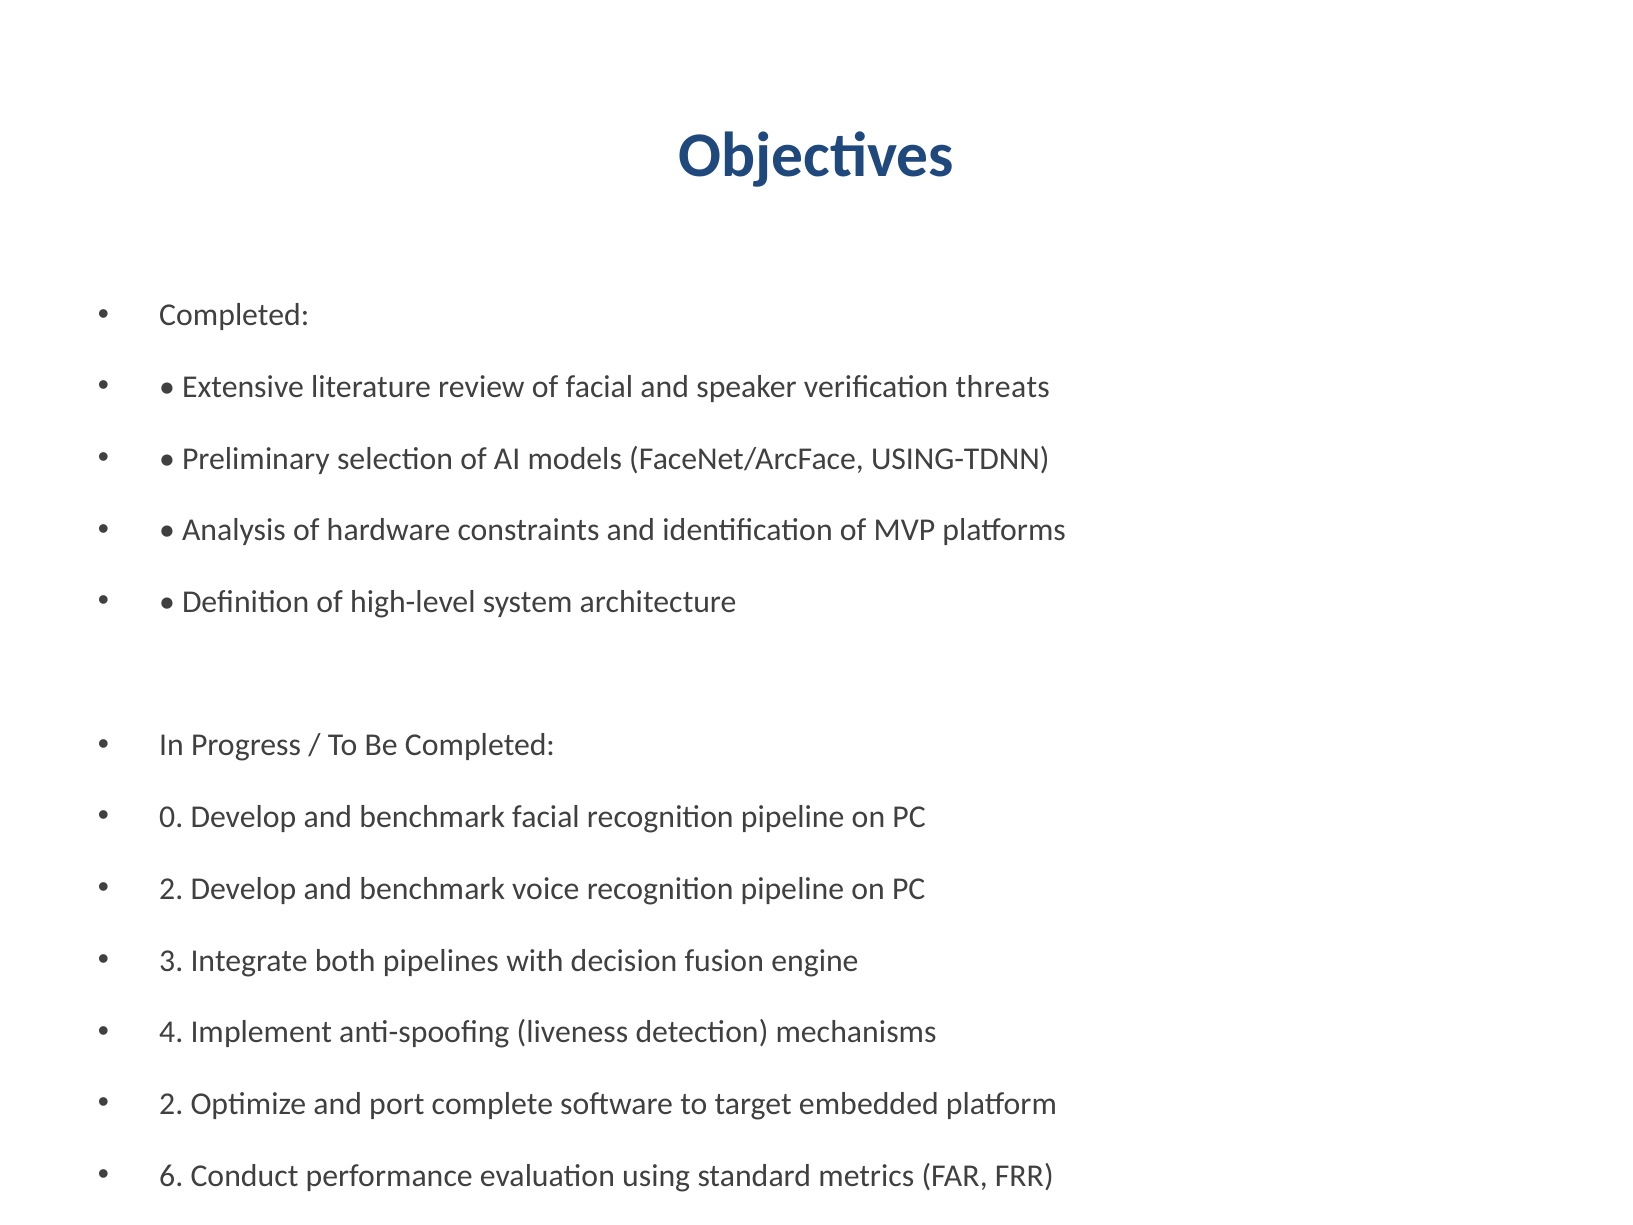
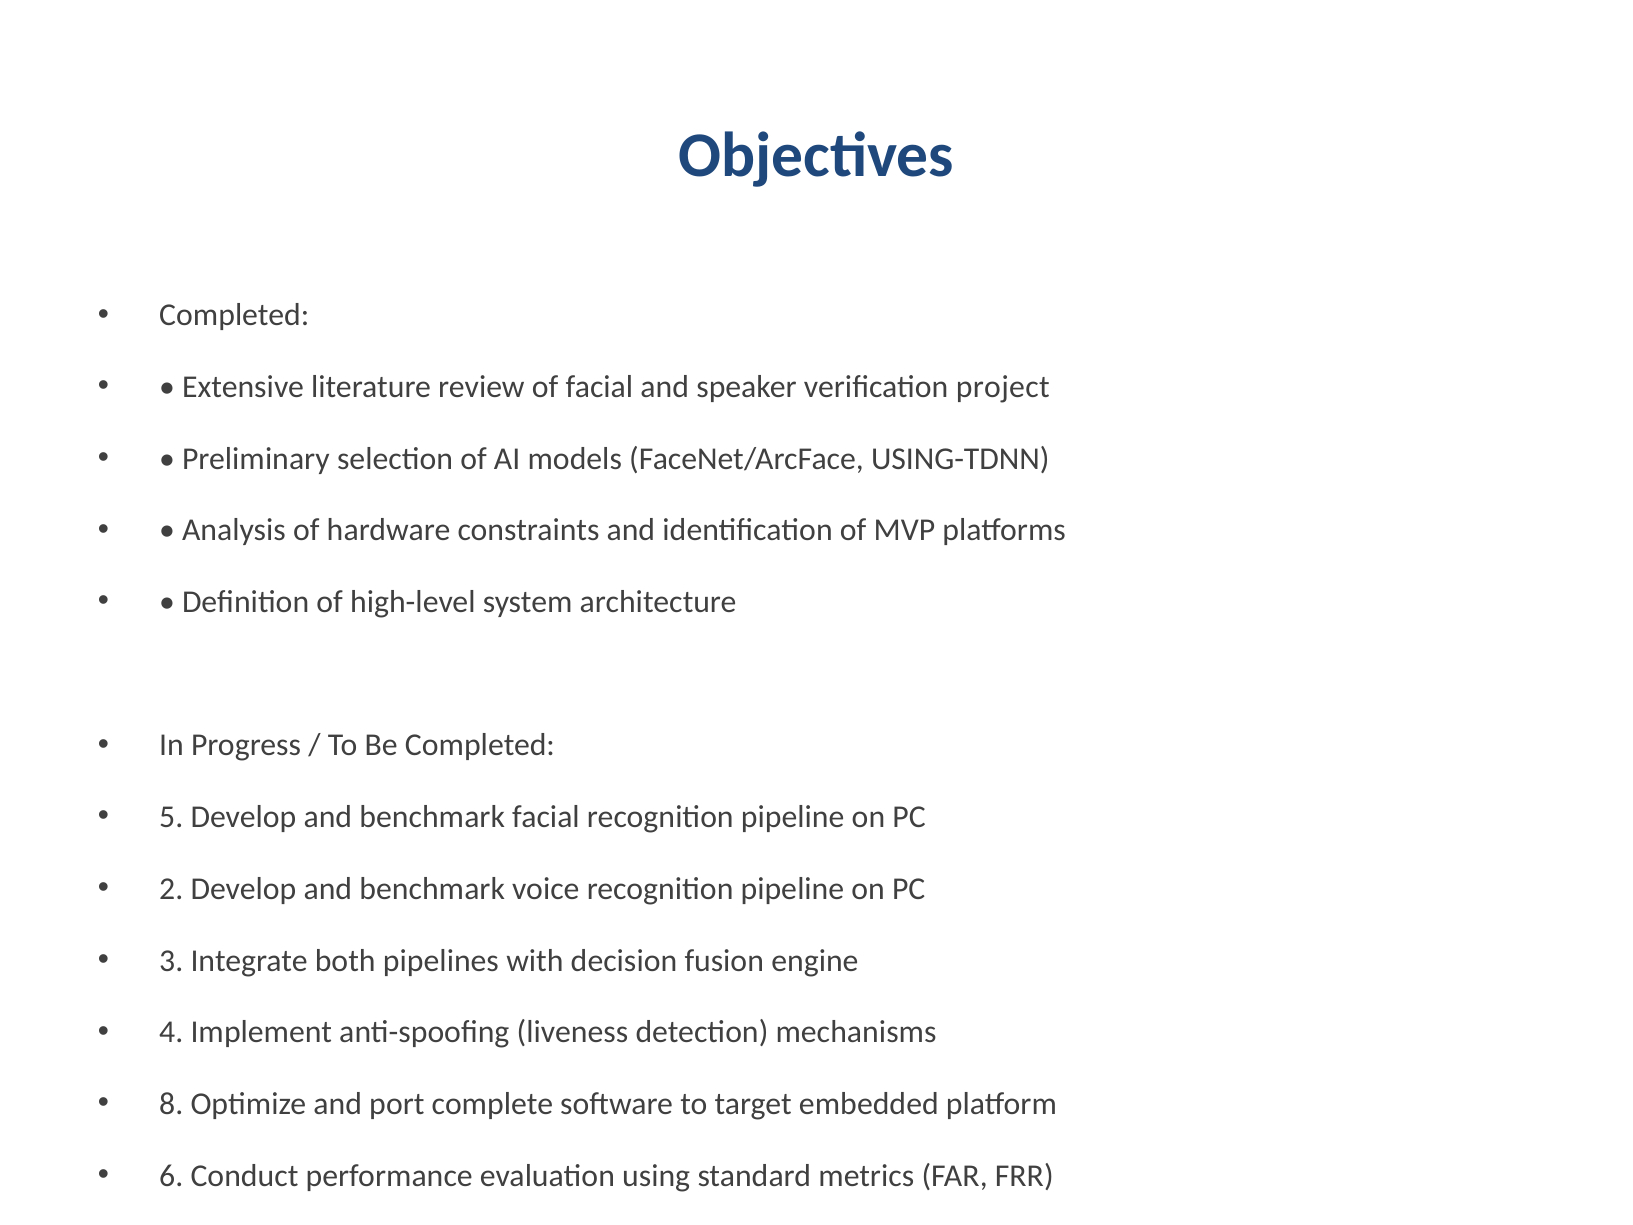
threats: threats -> project
0: 0 -> 5
2 at (171, 1104): 2 -> 8
